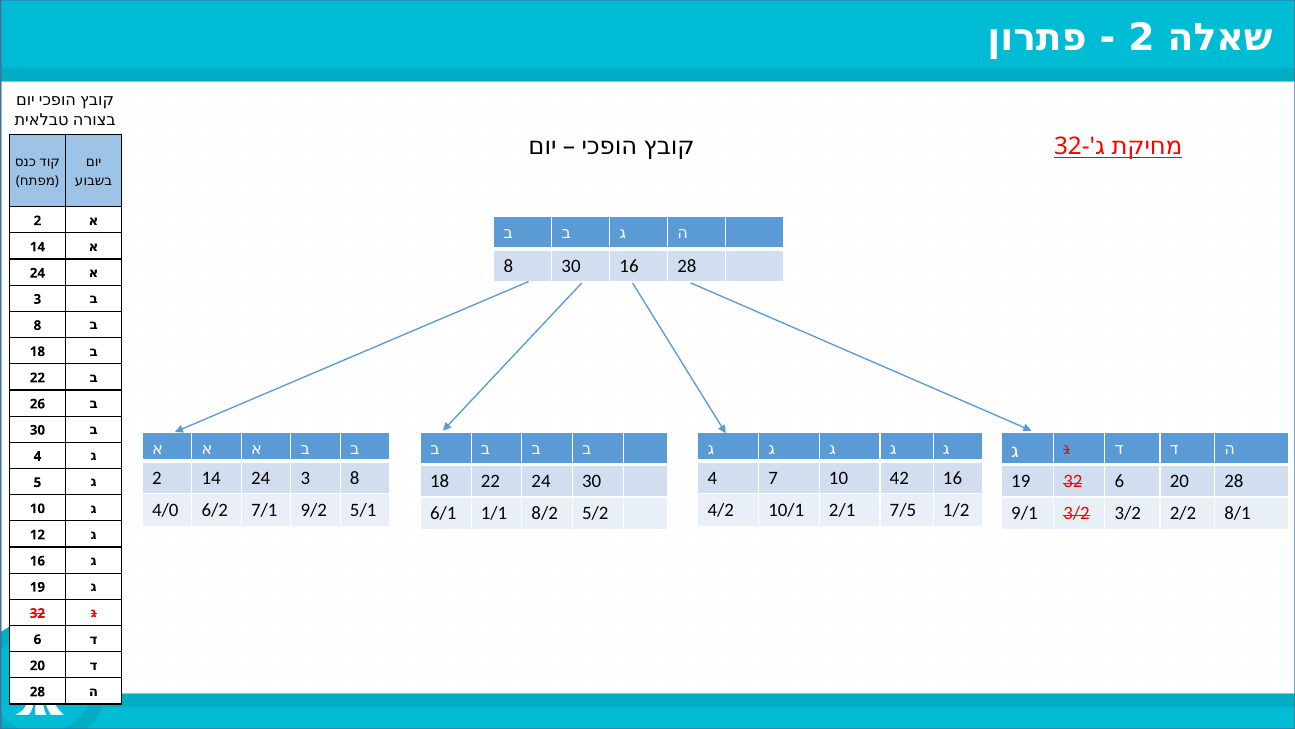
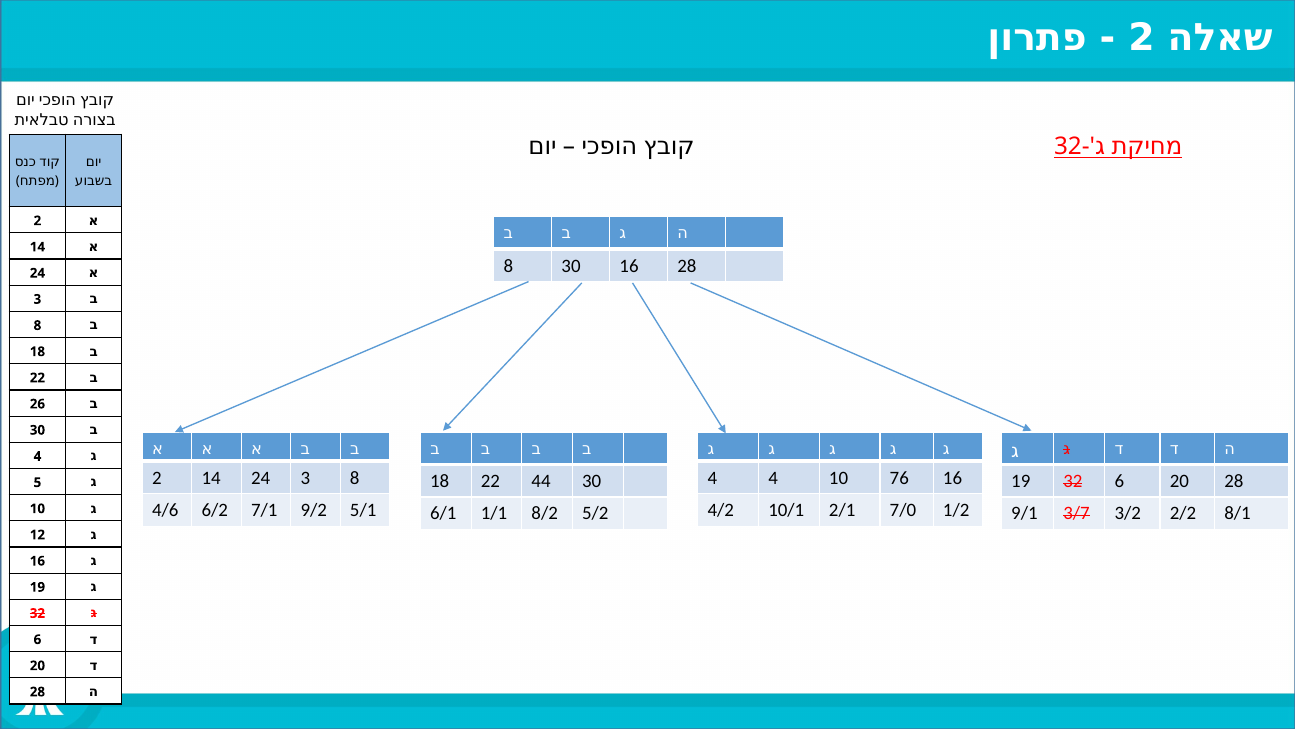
4 7: 7 -> 4
42: 42 -> 76
22 24: 24 -> 44
4/0: 4/0 -> 4/6
7/5: 7/5 -> 7/0
9/1 3/2: 3/2 -> 3/7
